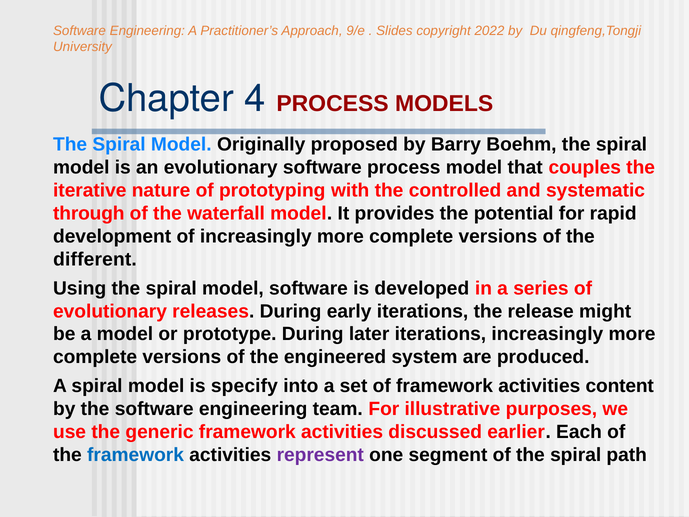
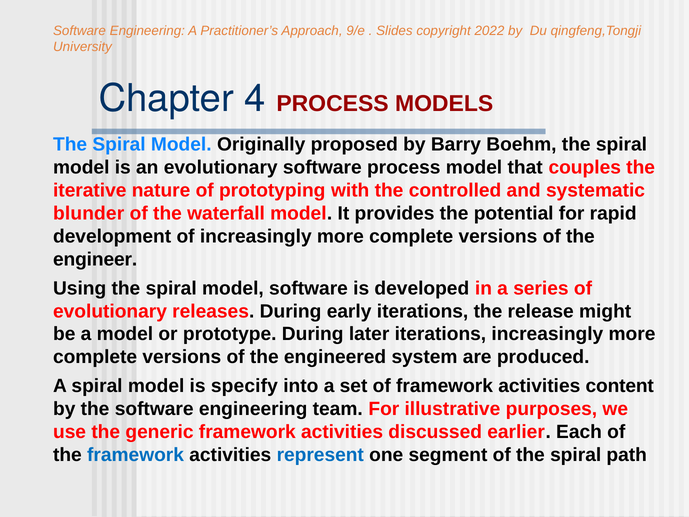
through: through -> blunder
different: different -> engineer
represent colour: purple -> blue
